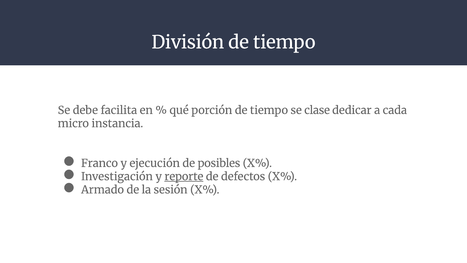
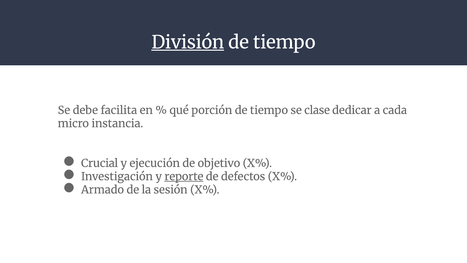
División underline: none -> present
Franco: Franco -> Crucial
posibles: posibles -> objetivo
